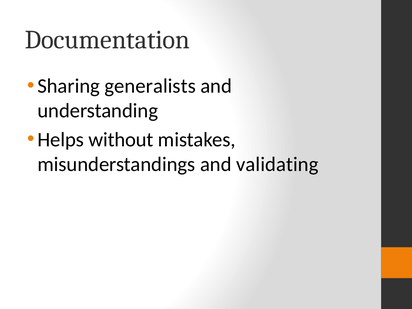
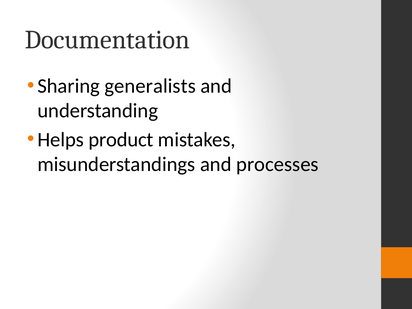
without: without -> product
validating: validating -> processes
